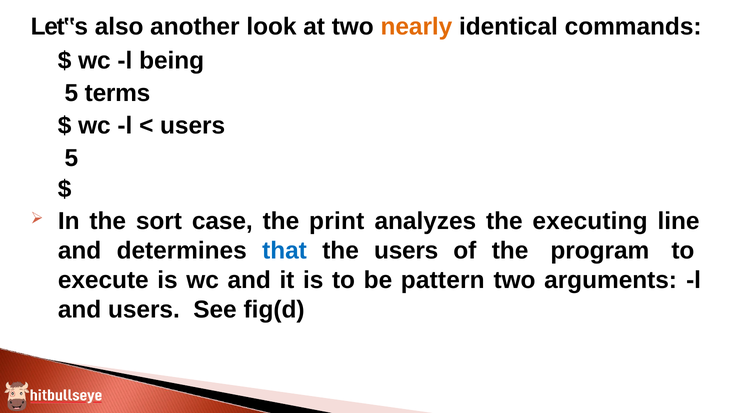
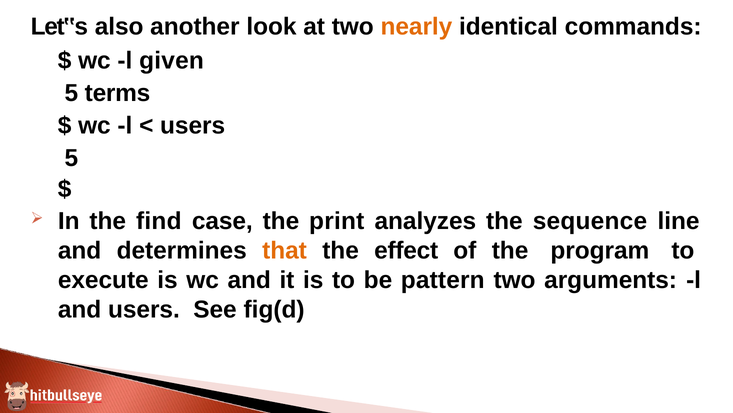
being: being -> given
sort: sort -> find
executing: executing -> sequence
that colour: blue -> orange
the users: users -> effect
